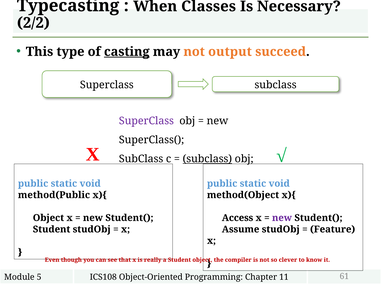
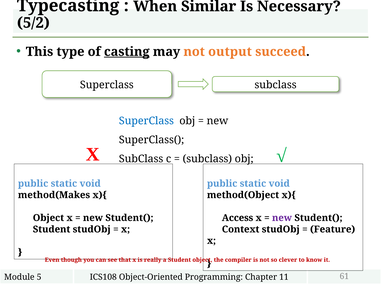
Classes: Classes -> Similar
2/2: 2/2 -> 5/2
SuperClass at (146, 121) colour: purple -> blue
subclass at (207, 159) underline: present -> none
method(Public: method(Public -> method(Makes
Assume: Assume -> Context
